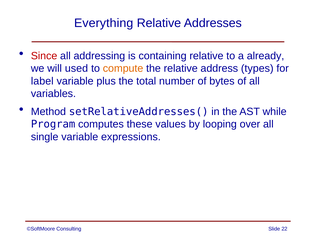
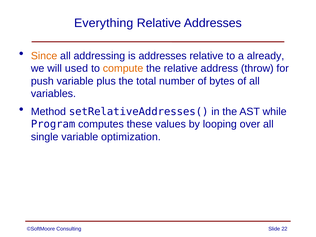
Since colour: red -> orange
is containing: containing -> addresses
types: types -> throw
label: label -> push
expressions: expressions -> optimization
